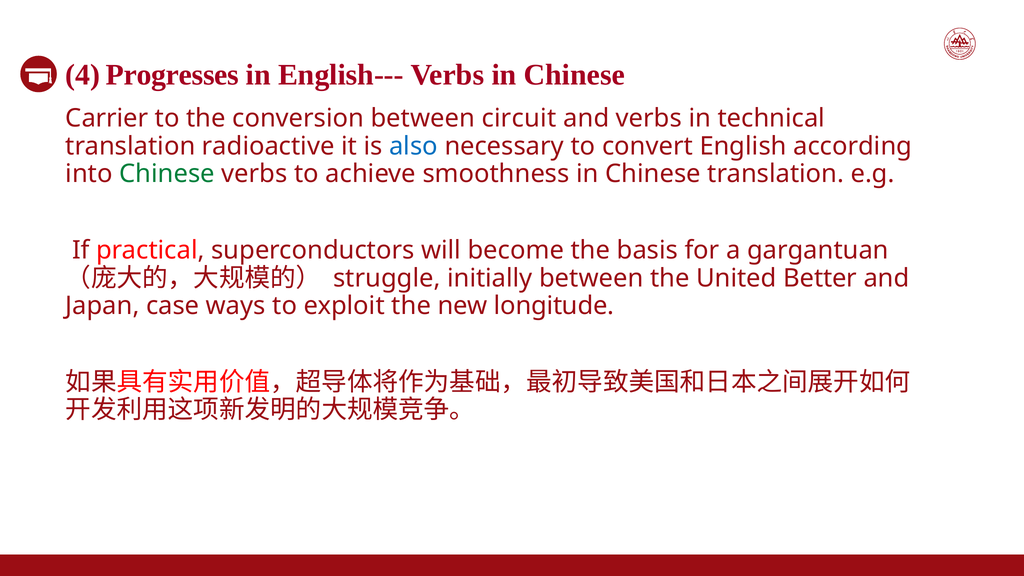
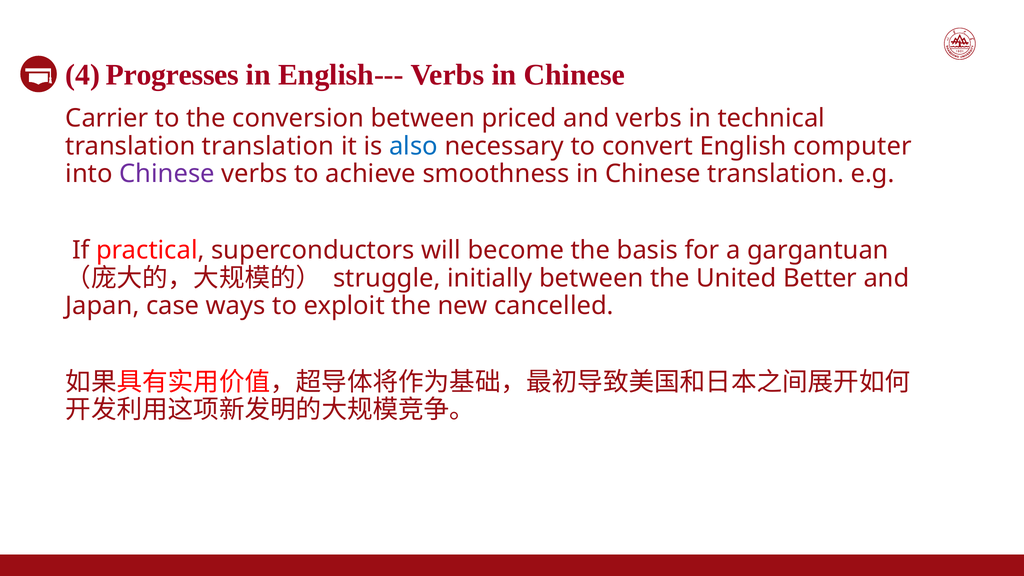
circuit: circuit -> priced
translation radioactive: radioactive -> translation
according: according -> computer
Chinese at (167, 174) colour: green -> purple
longitude: longitude -> cancelled
